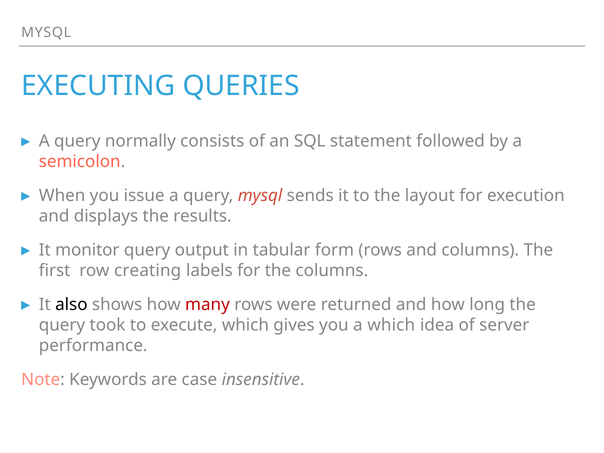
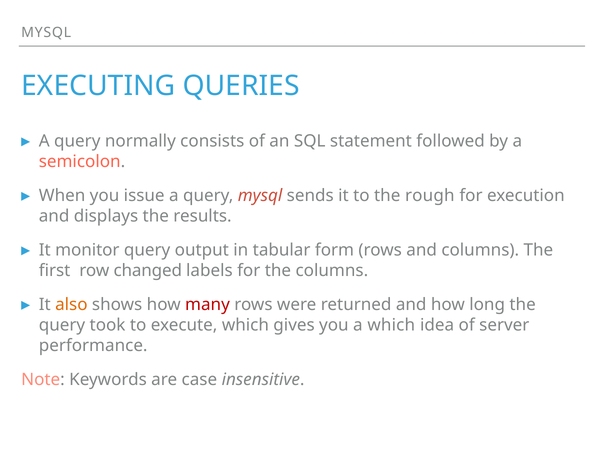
layout: layout -> rough
creating: creating -> changed
also colour: black -> orange
